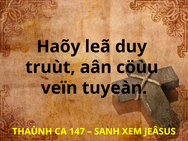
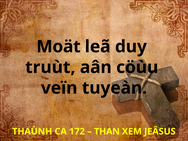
Haõy: Haõy -> Moät
147: 147 -> 172
SANH: SANH -> THAN
